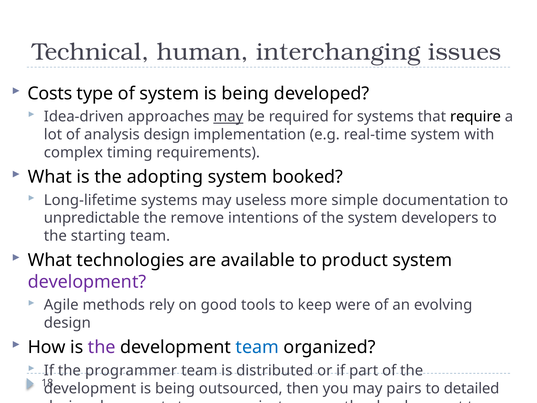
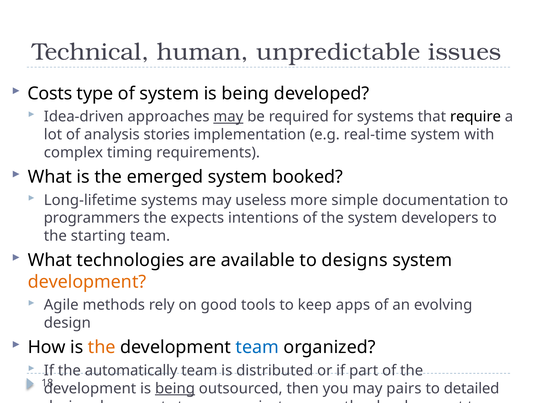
interchanging: interchanging -> unpredictable
analysis design: design -> stories
adopting: adopting -> emerged
unpredictable: unpredictable -> programmers
remove: remove -> expects
product: product -> designs
development at (87, 282) colour: purple -> orange
were: were -> apps
the at (102, 347) colour: purple -> orange
programmer: programmer -> automatically
being at (175, 388) underline: none -> present
